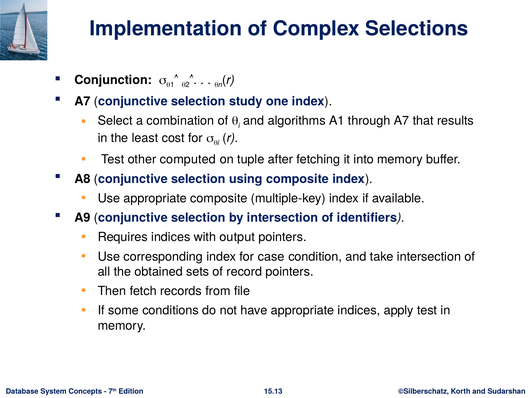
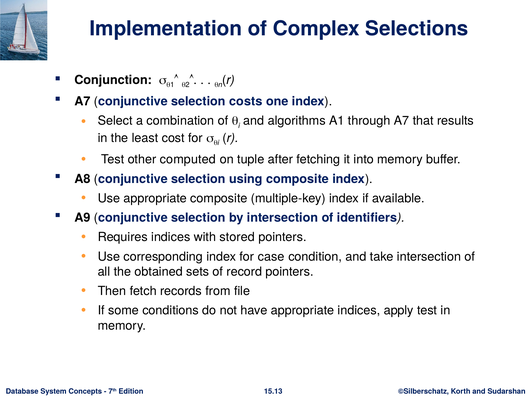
study: study -> costs
output: output -> stored
